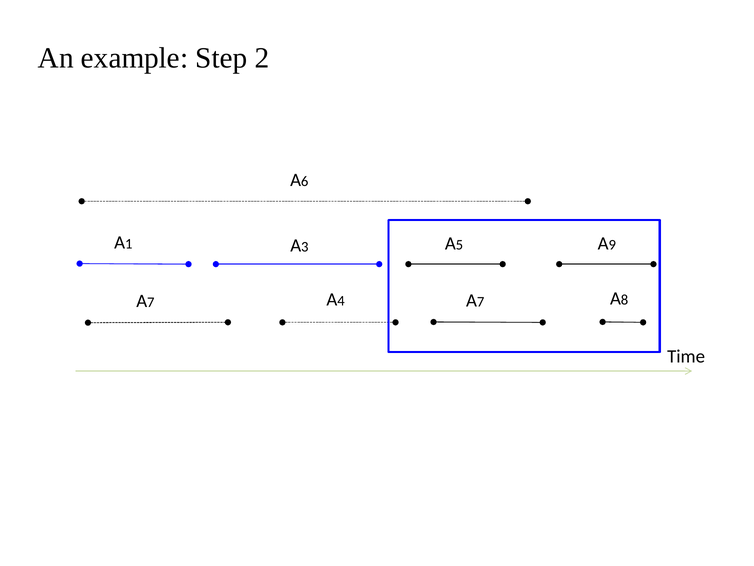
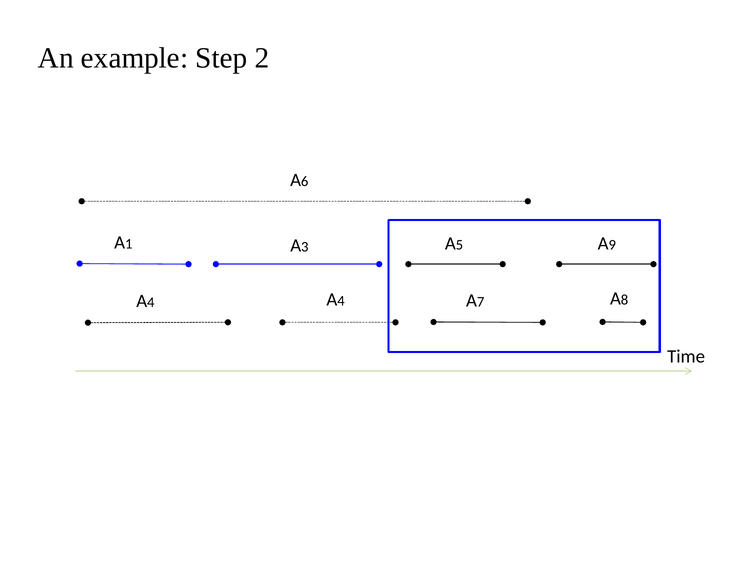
7 at (151, 302): 7 -> 4
